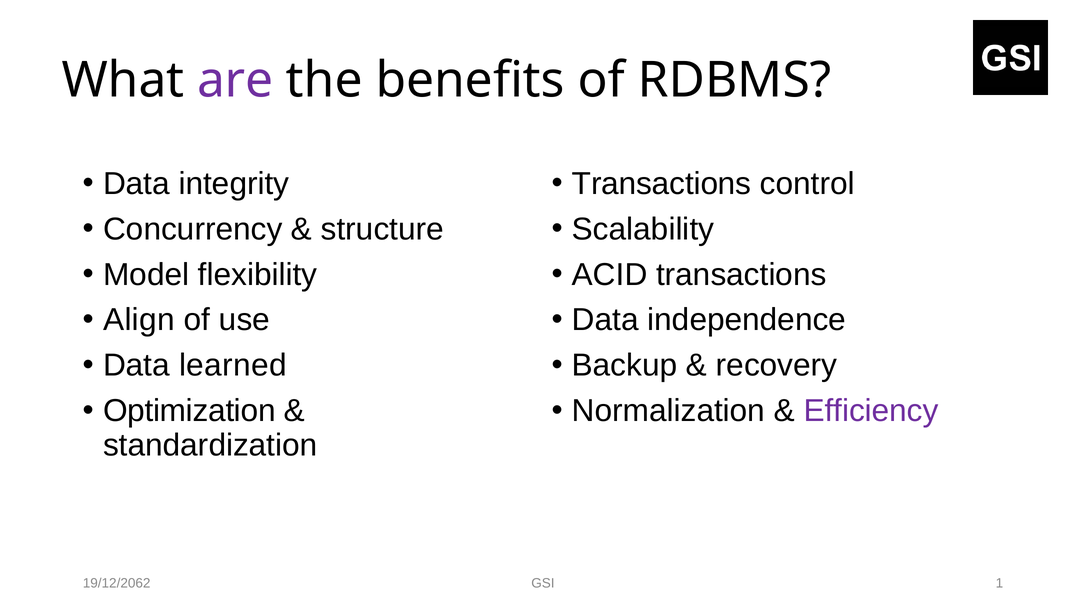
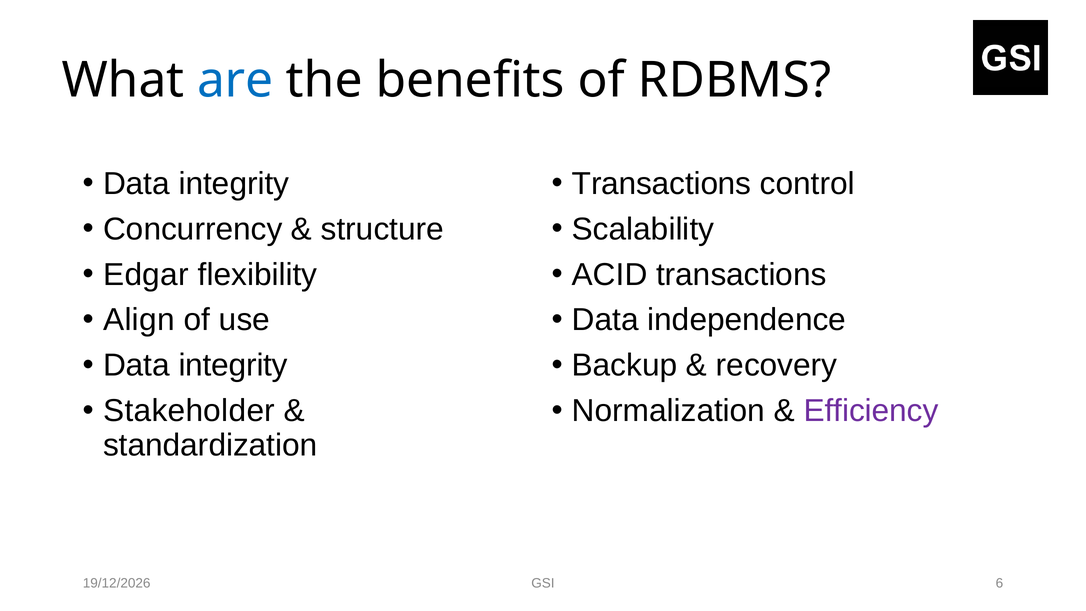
are colour: purple -> blue
Model: Model -> Edgar
learned at (233, 365): learned -> integrity
Optimization: Optimization -> Stakeholder
19/12/2062: 19/12/2062 -> 19/12/2026
1: 1 -> 6
